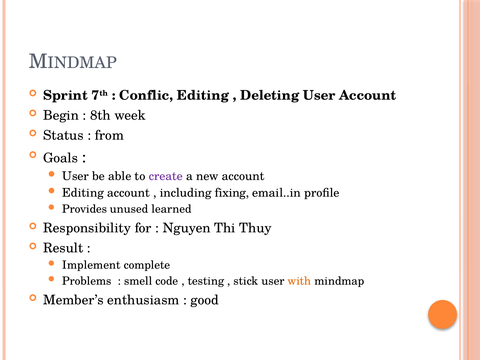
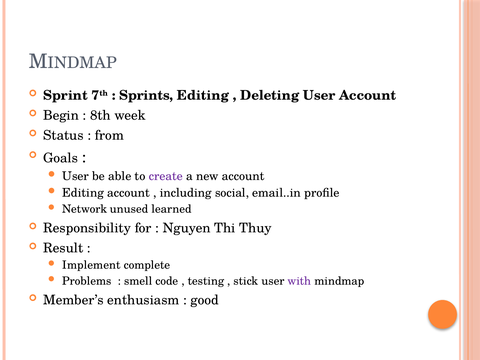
Conflic: Conflic -> Sprints
fixing: fixing -> social
Provides: Provides -> Network
with colour: orange -> purple
